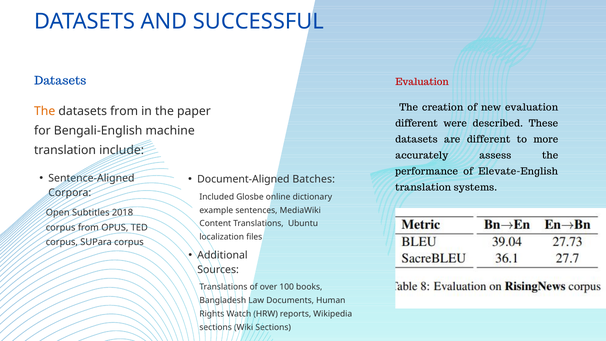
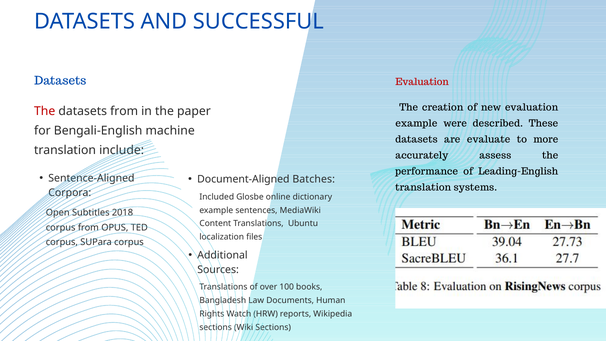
The at (45, 111) colour: orange -> red
different at (416, 124): different -> example
are different: different -> evaluate
Elevate-English: Elevate-English -> Leading-English
